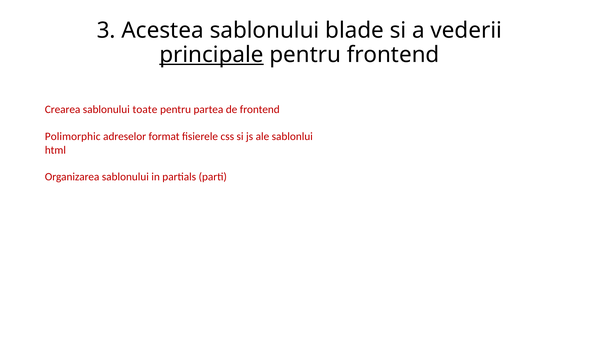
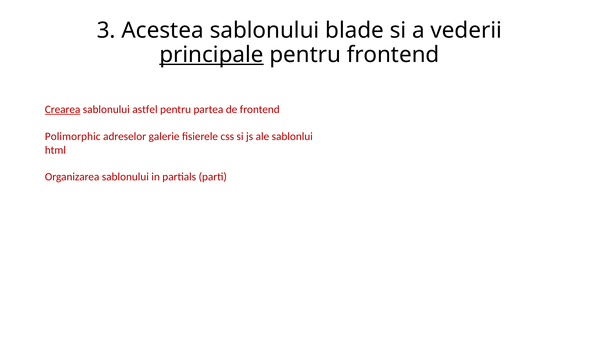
Crearea underline: none -> present
toate: toate -> astfel
format: format -> galerie
